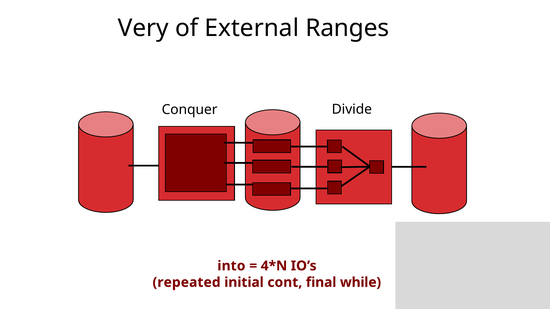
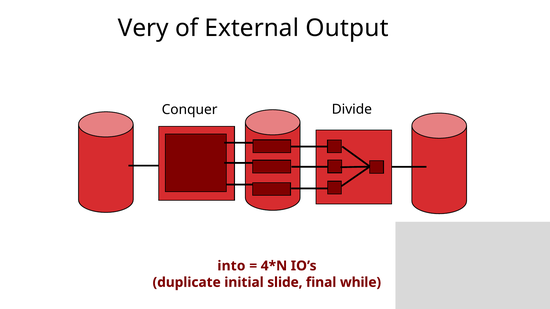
Ranges: Ranges -> Output
repeated: repeated -> duplicate
cont: cont -> slide
